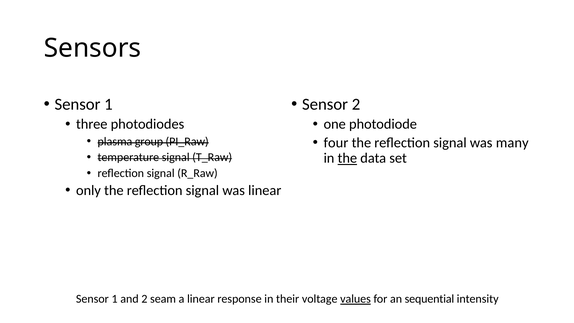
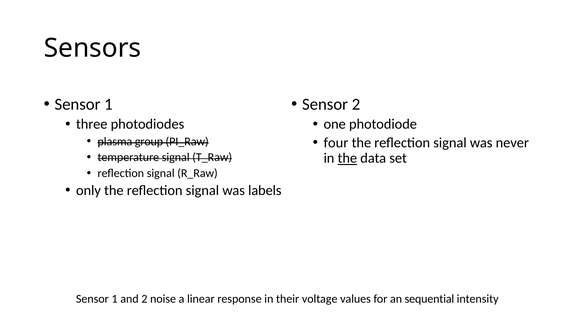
many: many -> never
was linear: linear -> labels
seam: seam -> noise
values underline: present -> none
